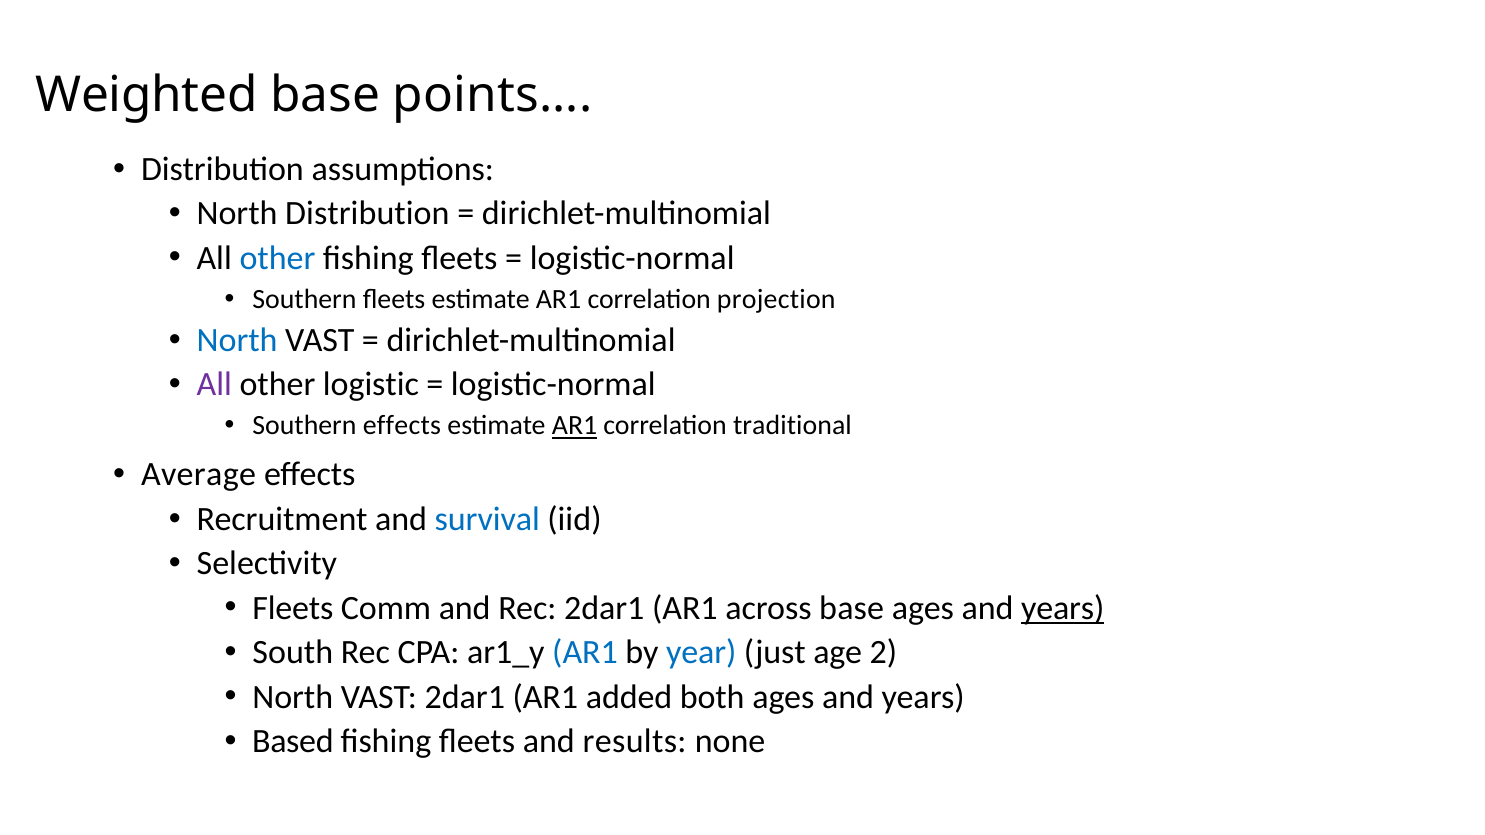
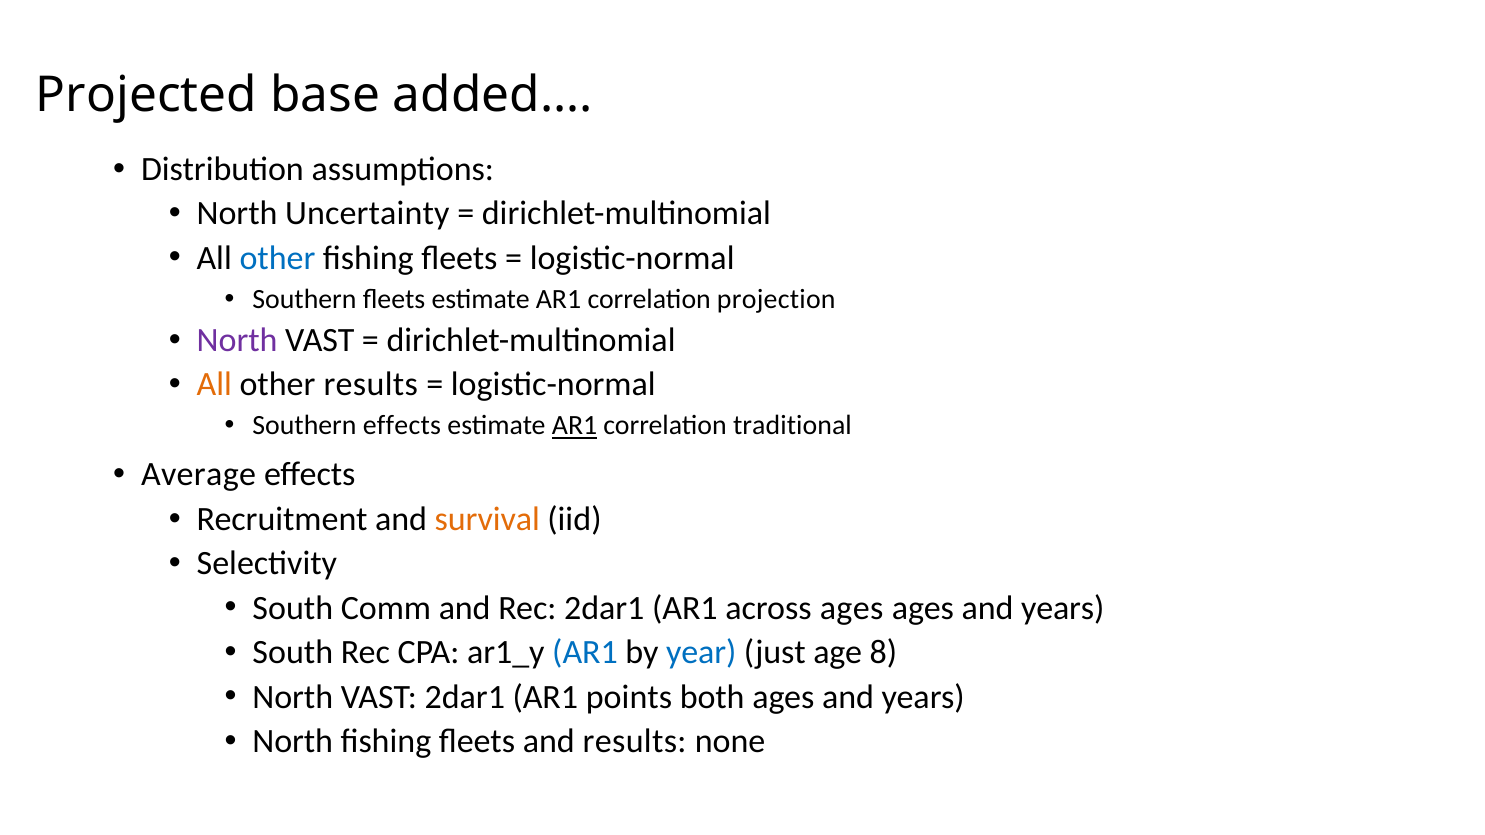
Weighted: Weighted -> Projected
points…: points… -> added…
North Distribution: Distribution -> Uncertainty
North at (237, 340) colour: blue -> purple
All at (214, 385) colour: purple -> orange
other logistic: logistic -> results
survival colour: blue -> orange
Fleets at (293, 608): Fleets -> South
across base: base -> ages
years at (1063, 608) underline: present -> none
2: 2 -> 8
added: added -> points
Based at (293, 742): Based -> North
